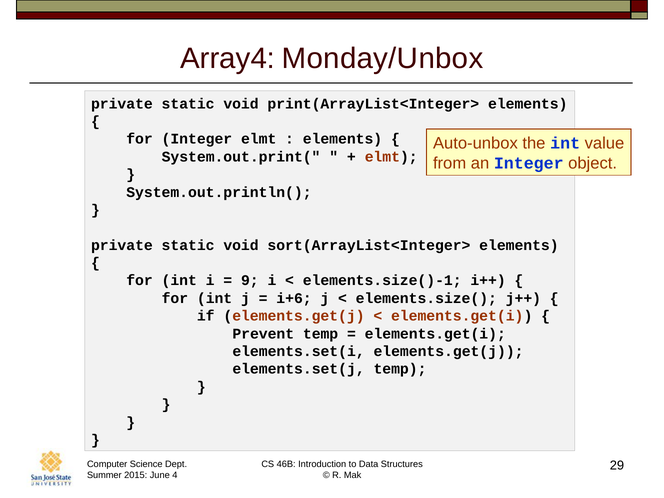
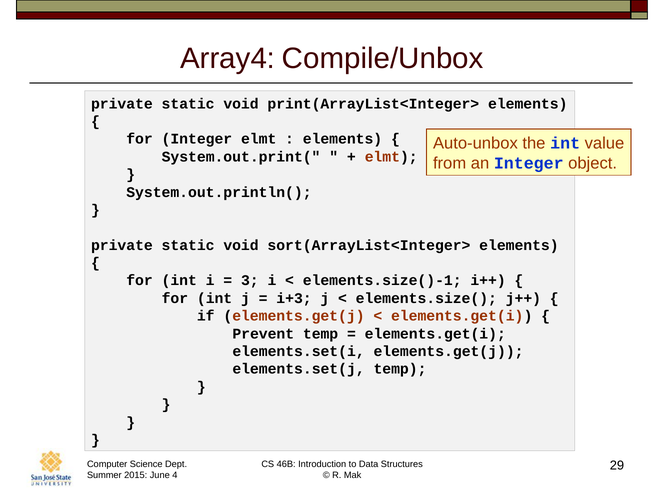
Monday/Unbox: Monday/Unbox -> Compile/Unbox
9: 9 -> 3
i+6: i+6 -> i+3
